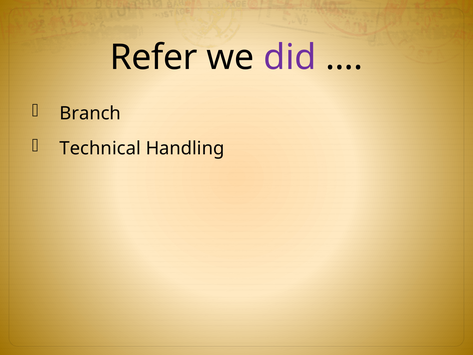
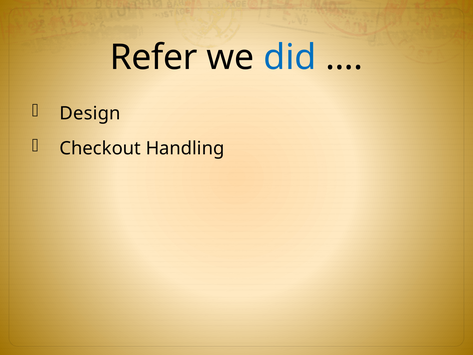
did colour: purple -> blue
Branch: Branch -> Design
Technical: Technical -> Checkout
